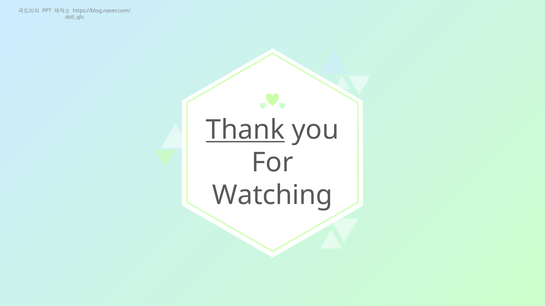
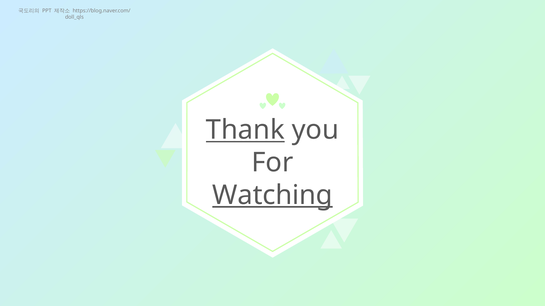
Watching underline: none -> present
